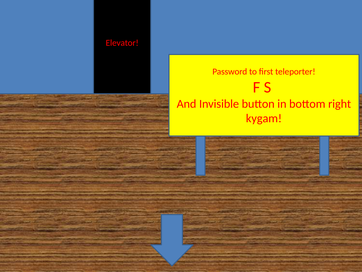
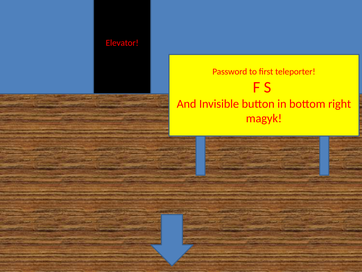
kygam: kygam -> magyk
